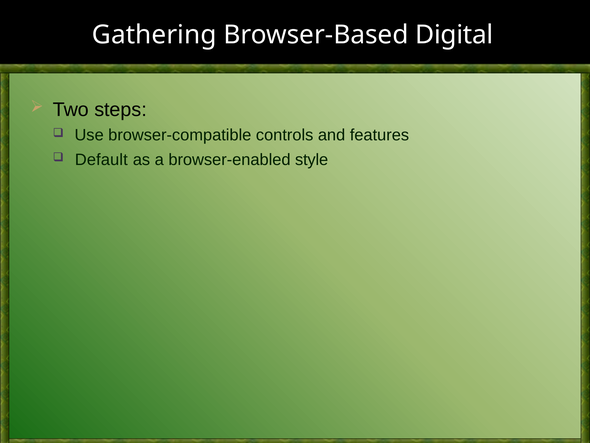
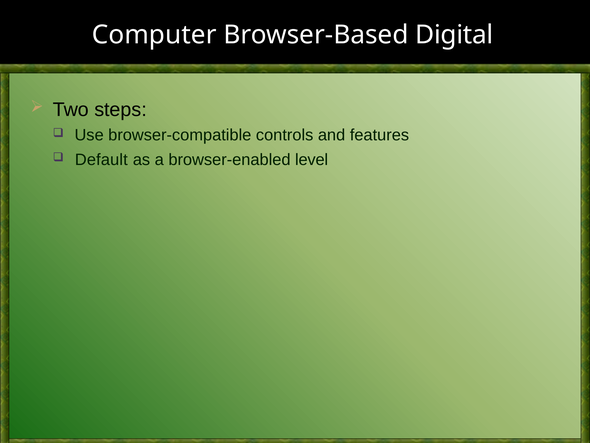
Gathering: Gathering -> Computer
style: style -> level
